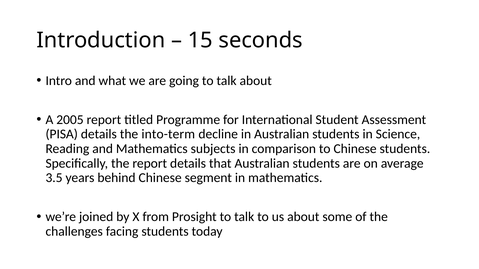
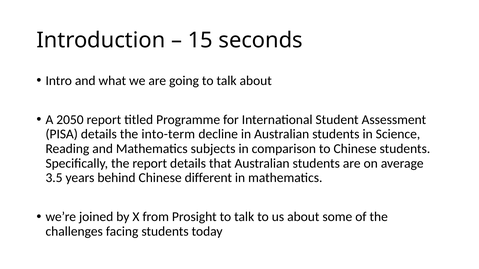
2005: 2005 -> 2050
segment: segment -> different
